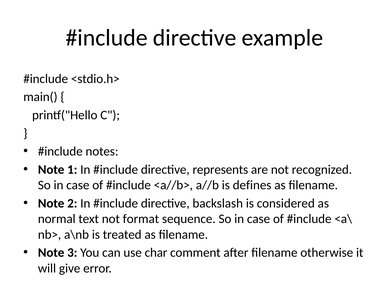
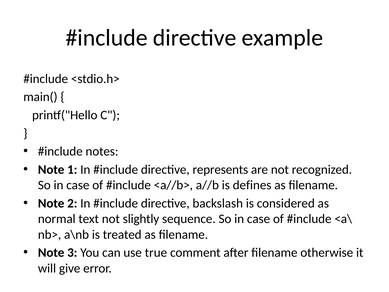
format: format -> slightly
char: char -> true
